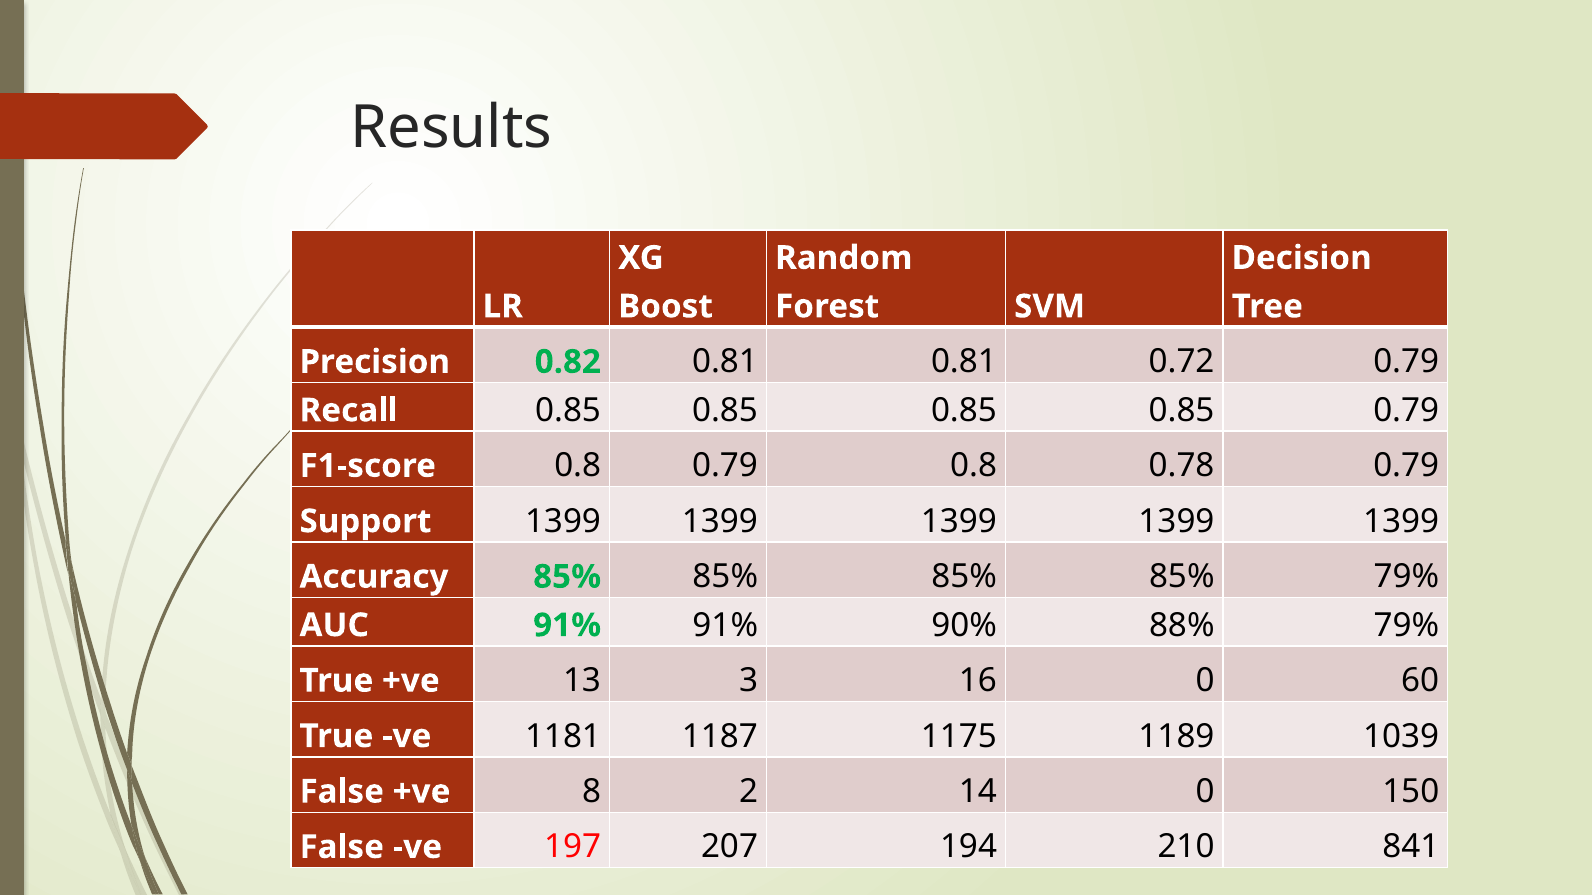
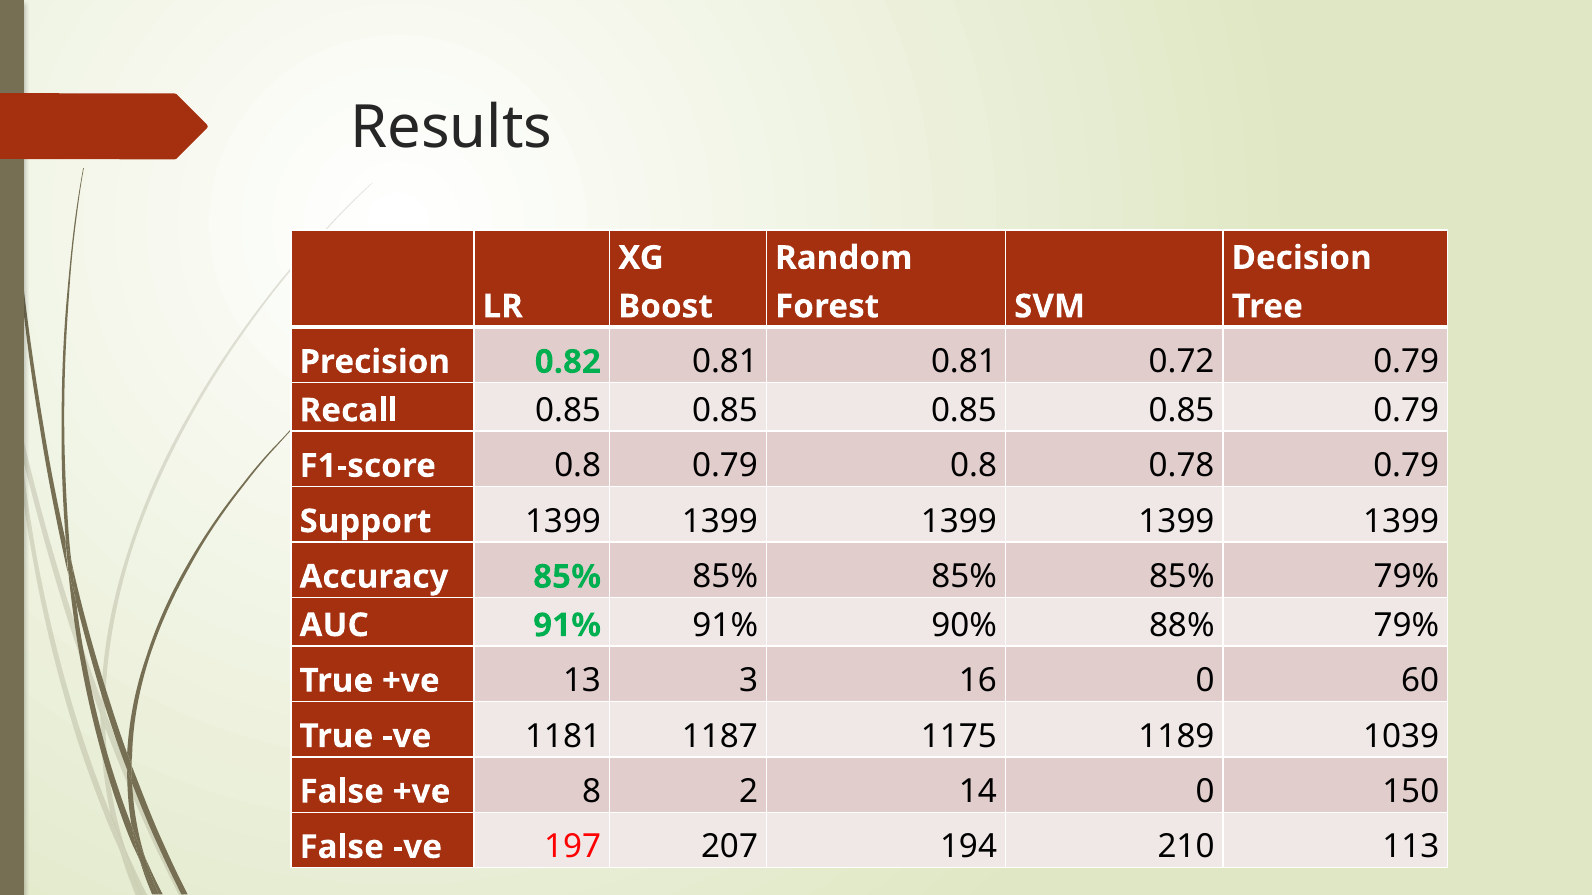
841: 841 -> 113
